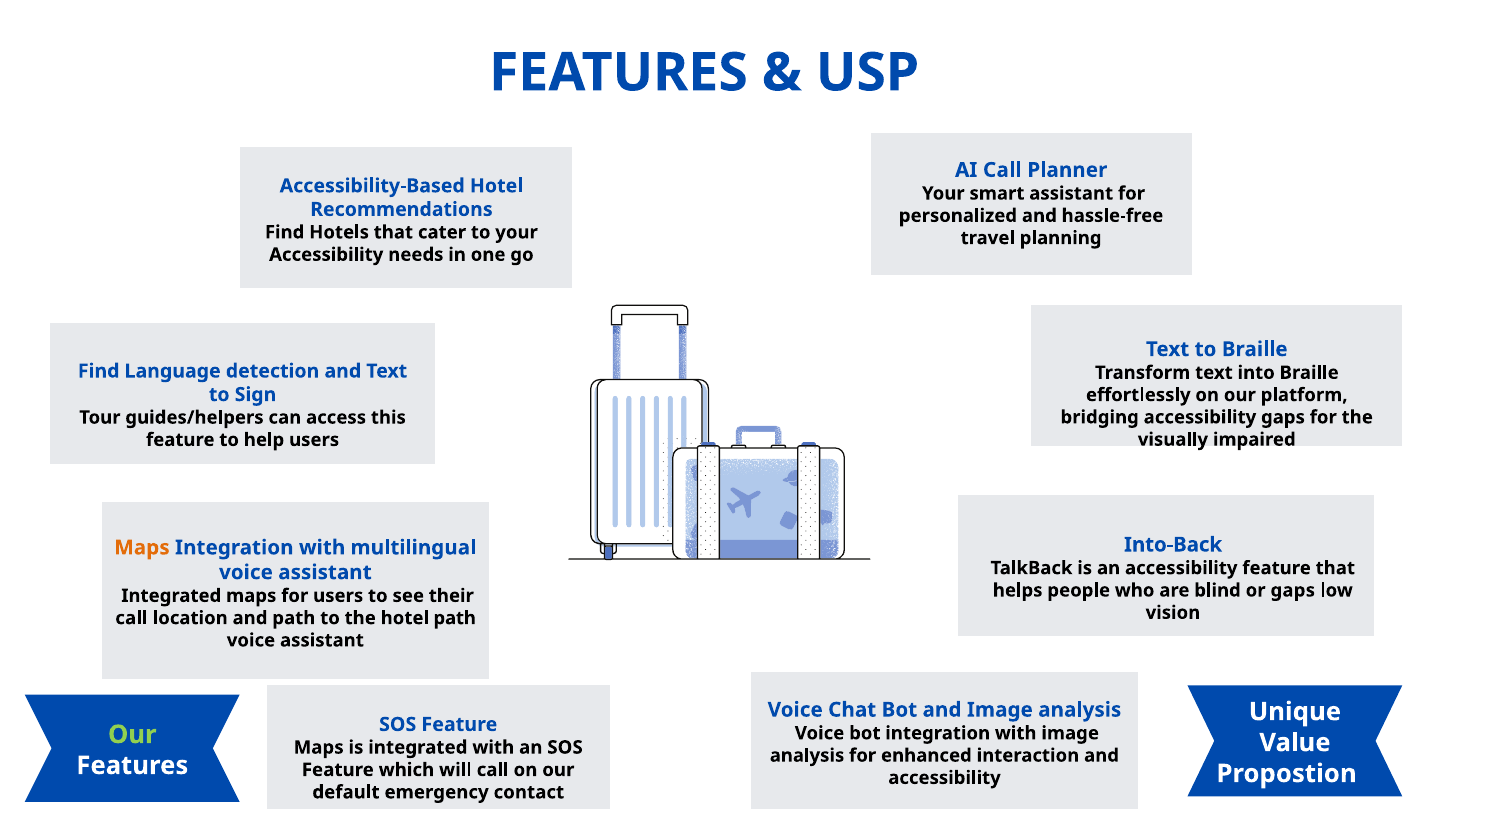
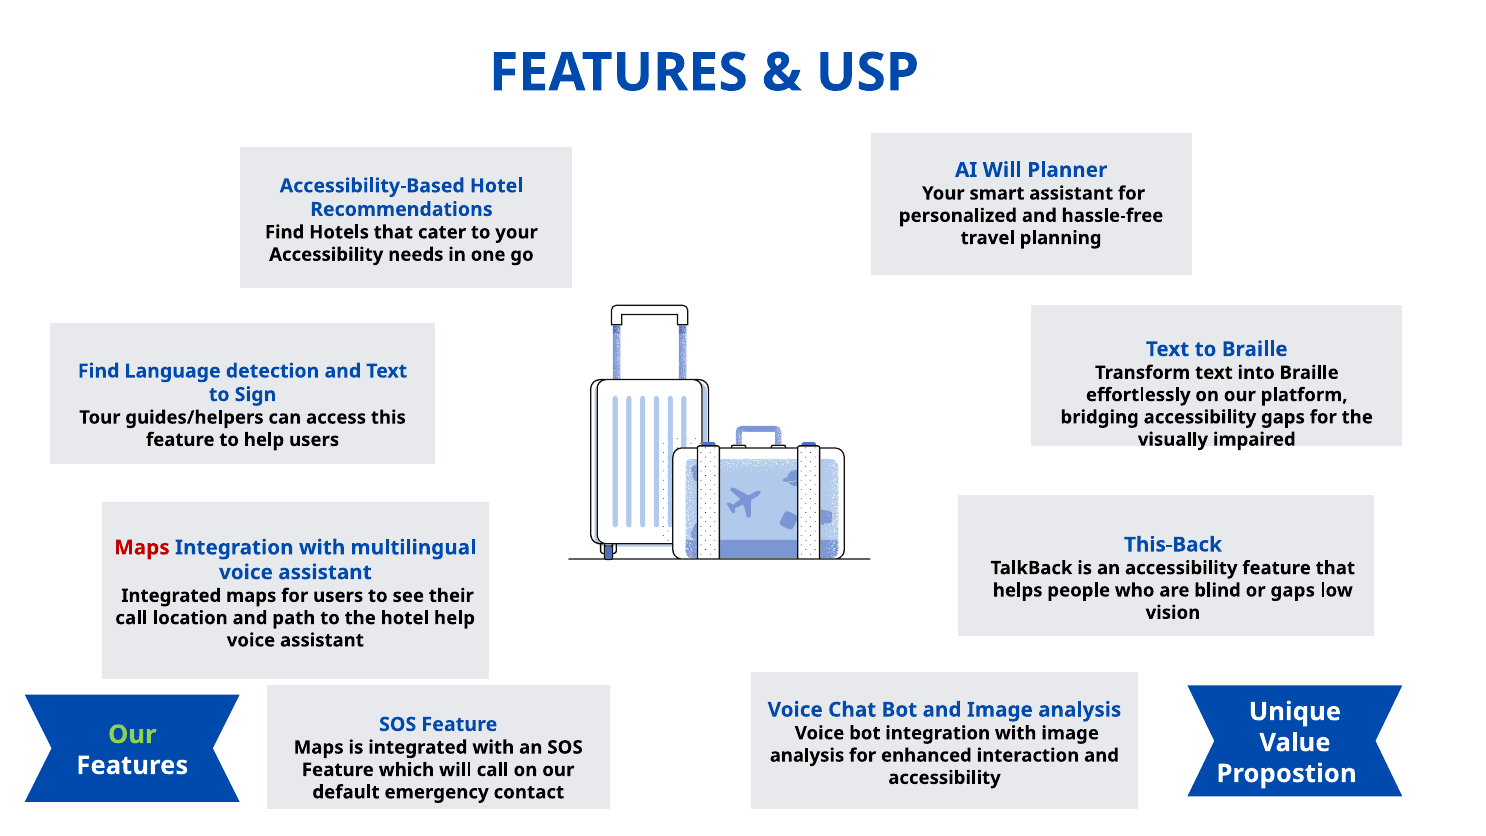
AI Call: Call -> Will
Into-Back: Into-Back -> This-Back
Maps at (142, 548) colour: orange -> red
hotel path: path -> help
